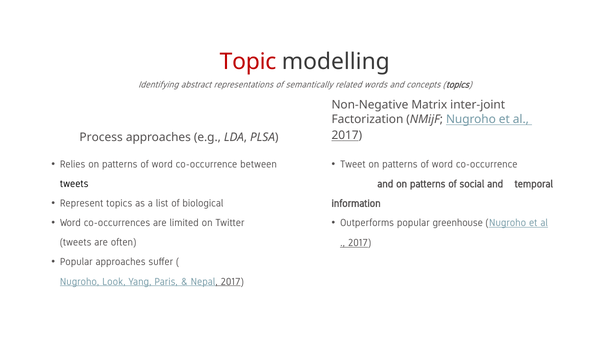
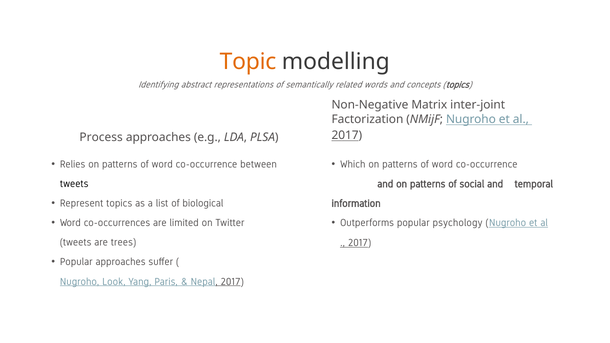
Topic colour: red -> orange
Tweet: Tweet -> Which
greenhouse: greenhouse -> psychology
often: often -> trees
